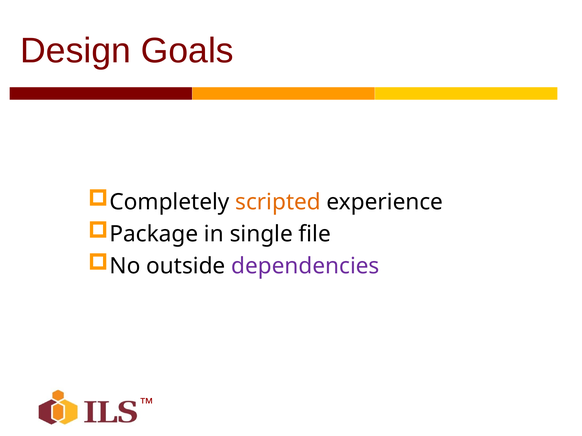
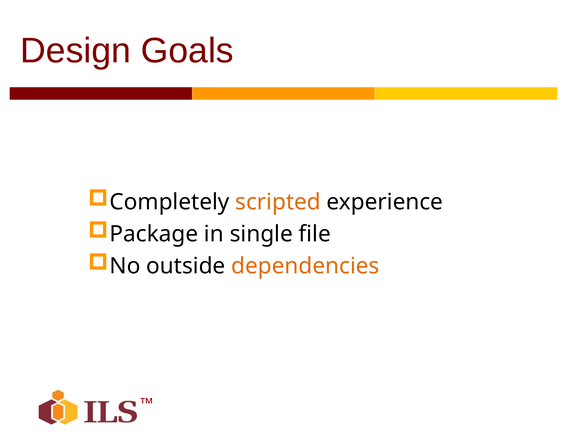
dependencies colour: purple -> orange
